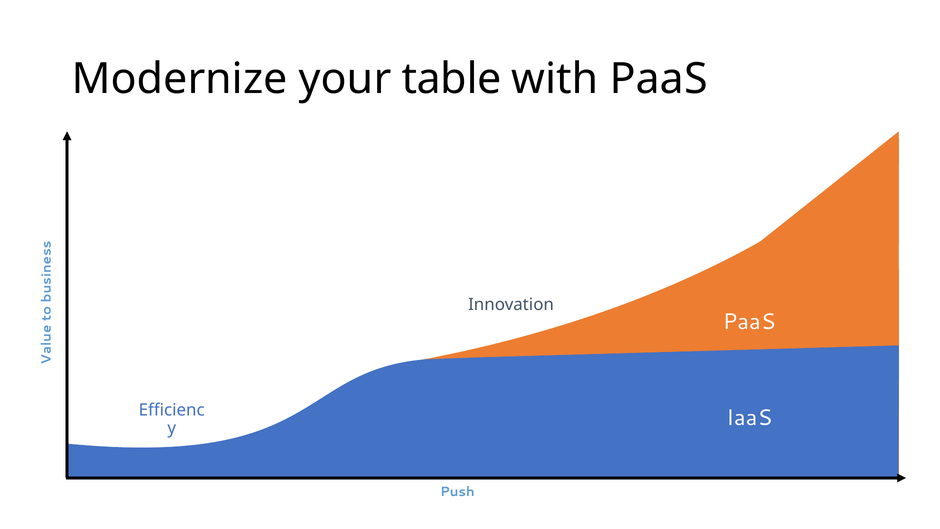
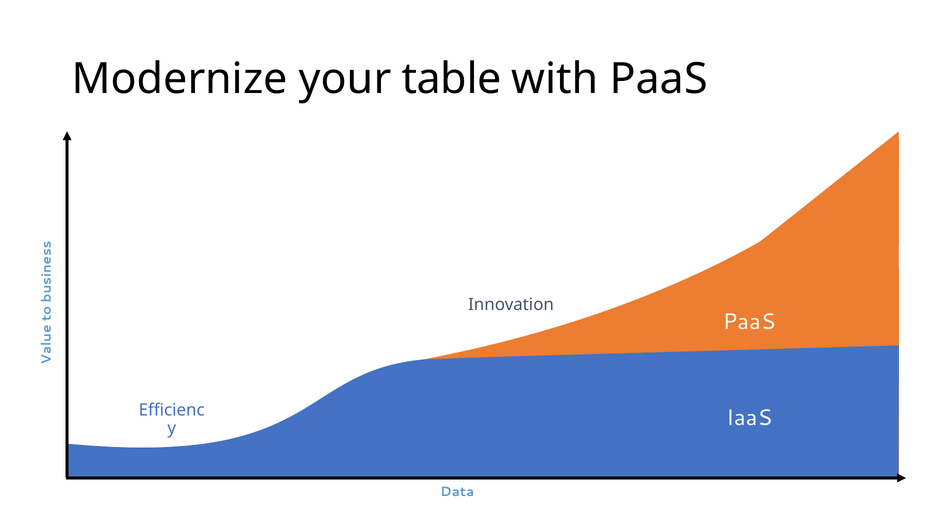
Push: Push -> Data
